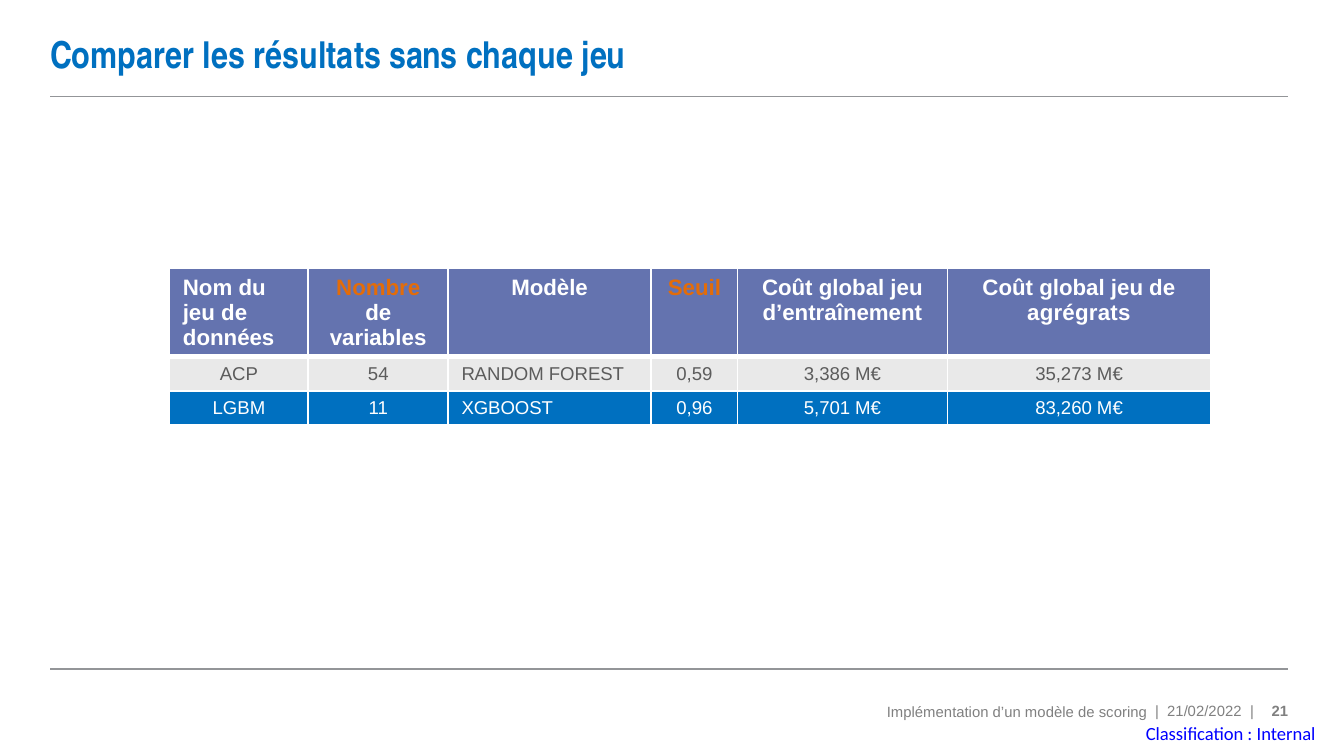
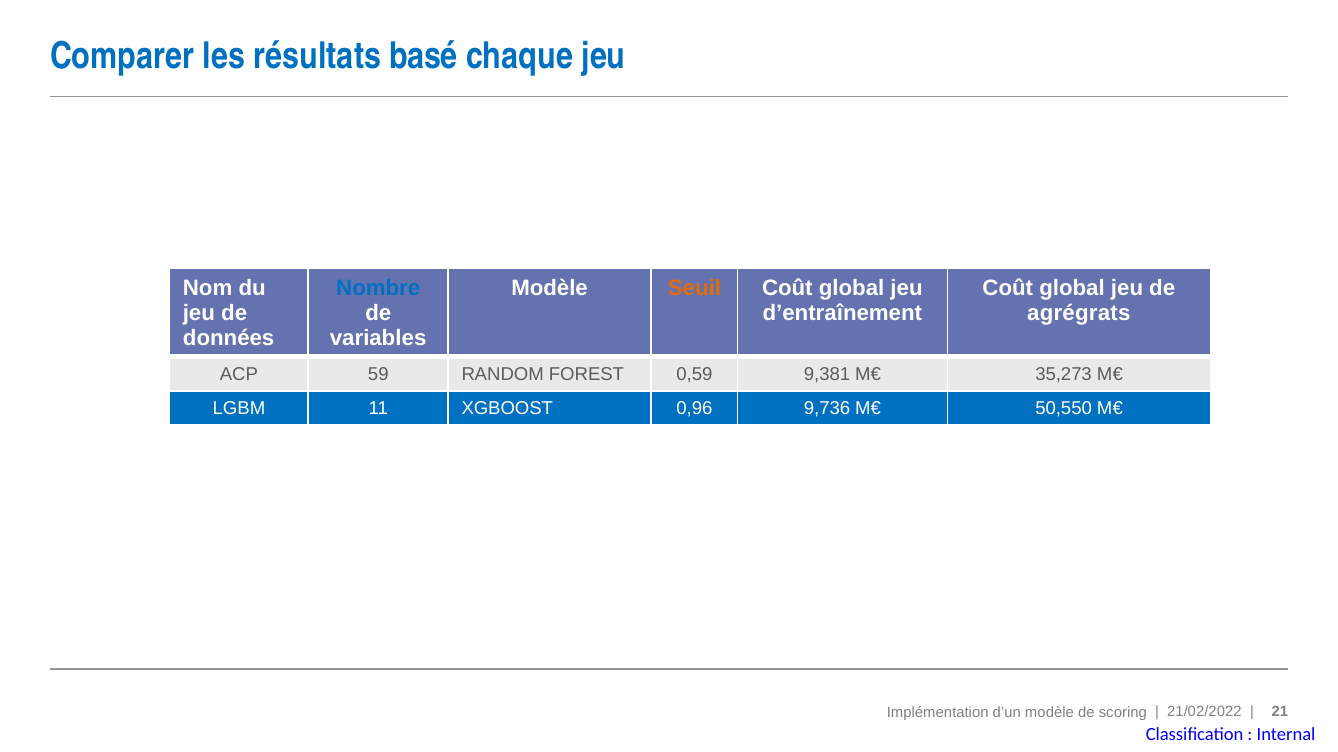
sans: sans -> basé
Nombre colour: orange -> blue
54: 54 -> 59
3,386: 3,386 -> 9,381
5,701: 5,701 -> 9,736
83,260: 83,260 -> 50,550
